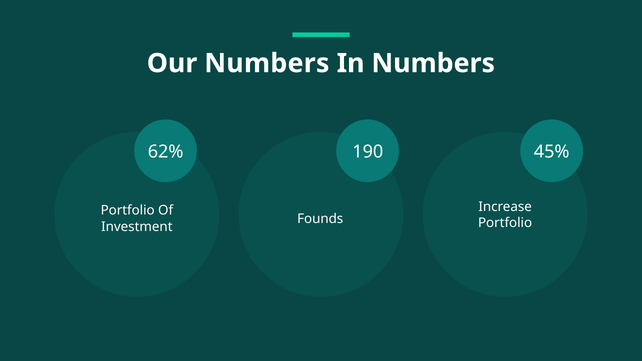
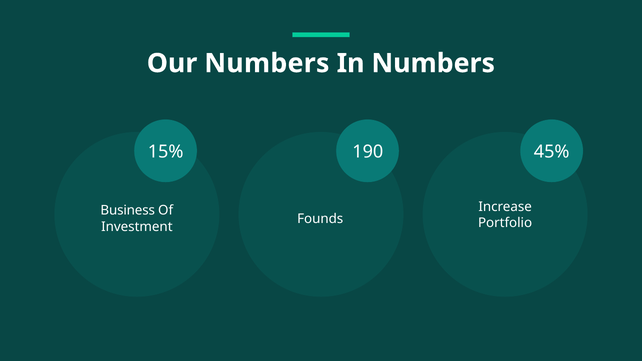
62%: 62% -> 15%
Portfolio at (128, 211): Portfolio -> Business
